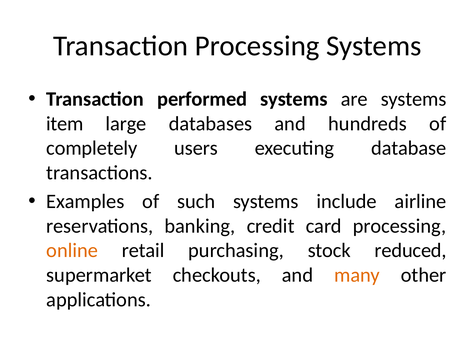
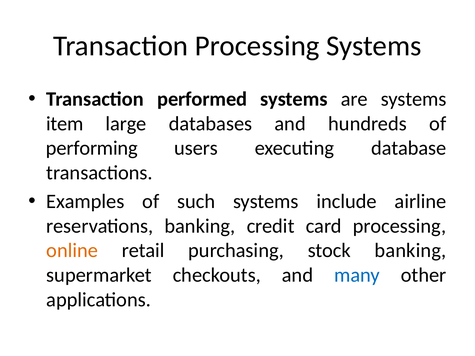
completely: completely -> performing
stock reduced: reduced -> banking
many colour: orange -> blue
